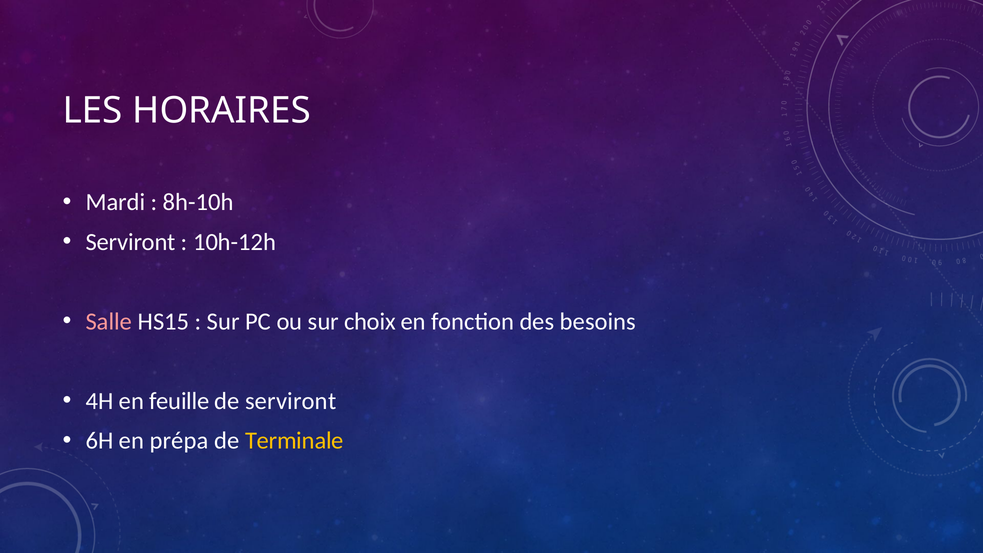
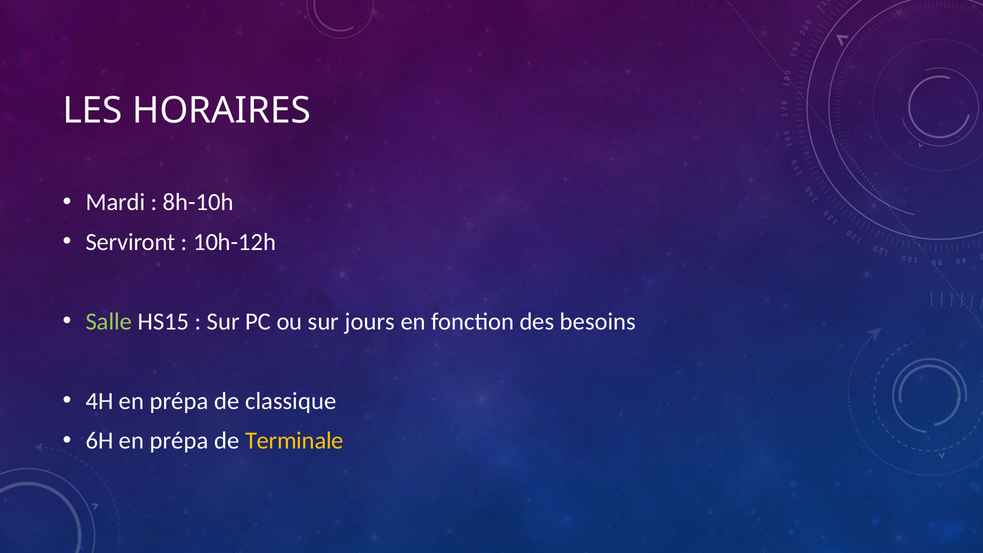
Salle colour: pink -> light green
choix: choix -> jours
4H en feuille: feuille -> prépa
de serviront: serviront -> classique
